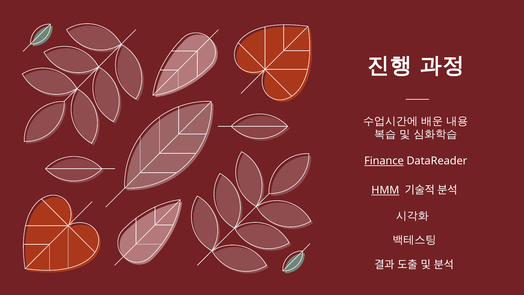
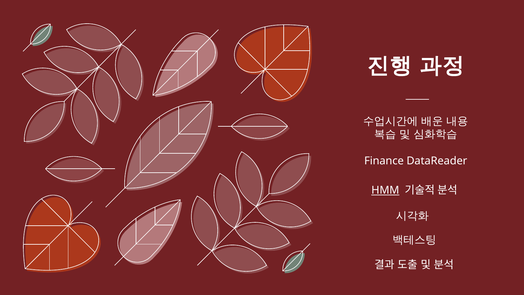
Finance underline: present -> none
